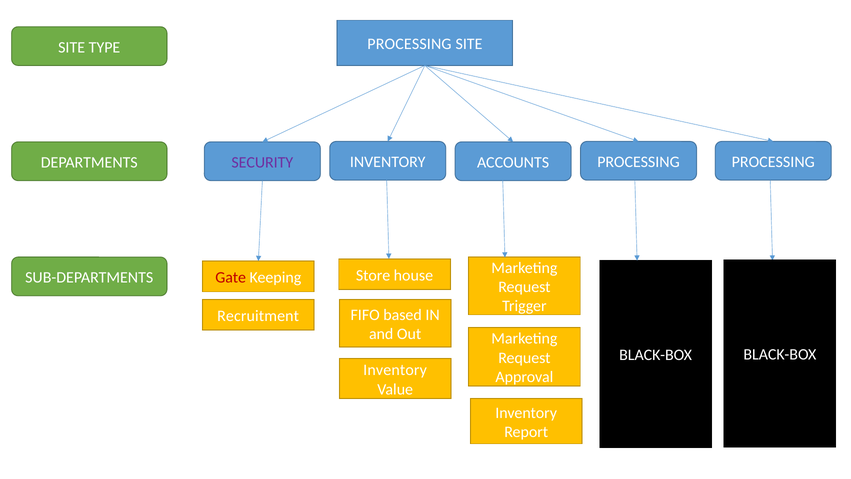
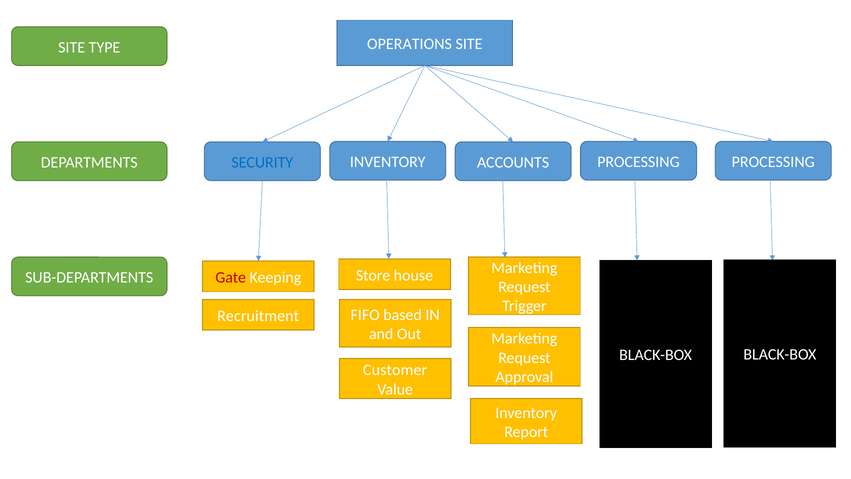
PROCESSING at (409, 44): PROCESSING -> OPERATIONS
SECURITY colour: purple -> blue
Inventory at (395, 370): Inventory -> Customer
